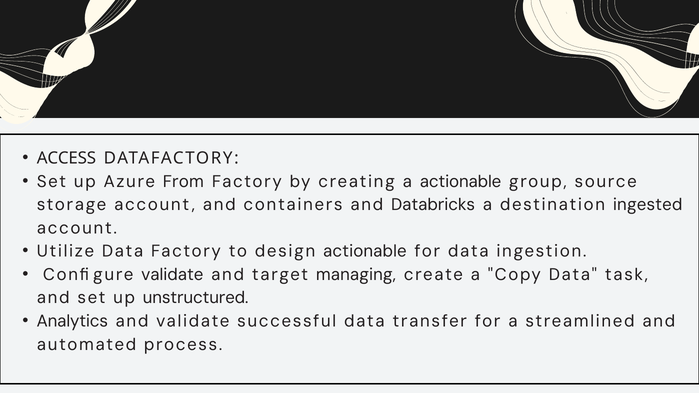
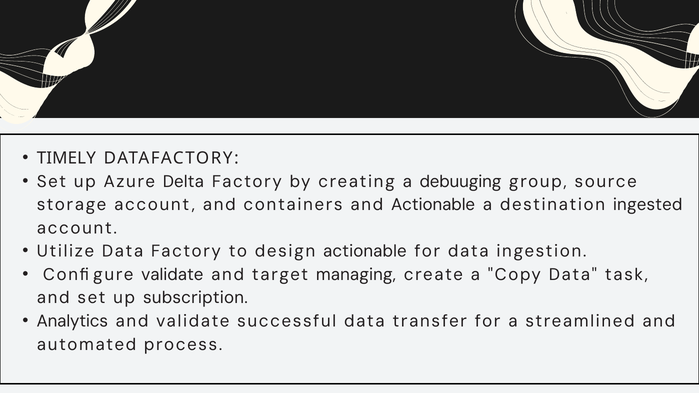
ACCESS: ACCESS -> TIMELY
From: From -> Delta
a actionable: actionable -> debuuging
and Databricks: Databricks -> Actionable
unstructured: unstructured -> subscription
